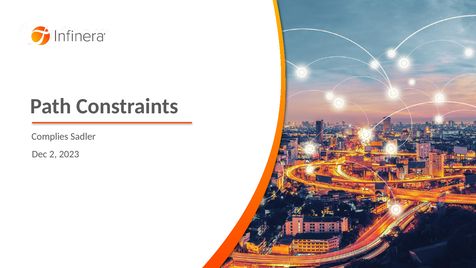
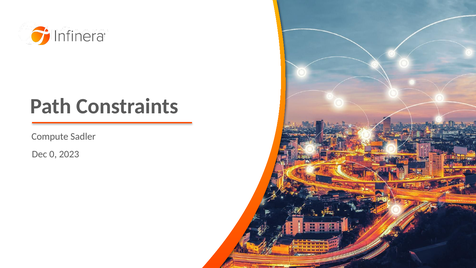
Complies: Complies -> Compute
2: 2 -> 0
